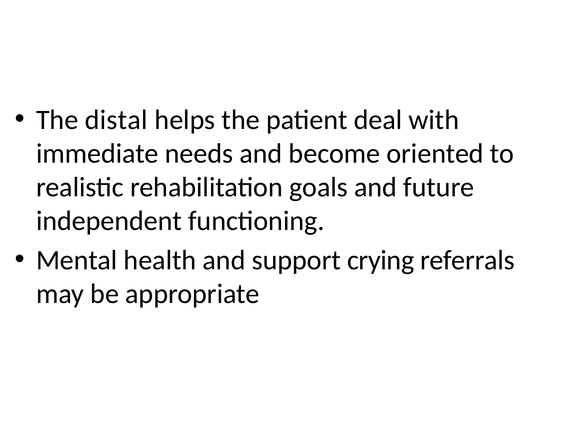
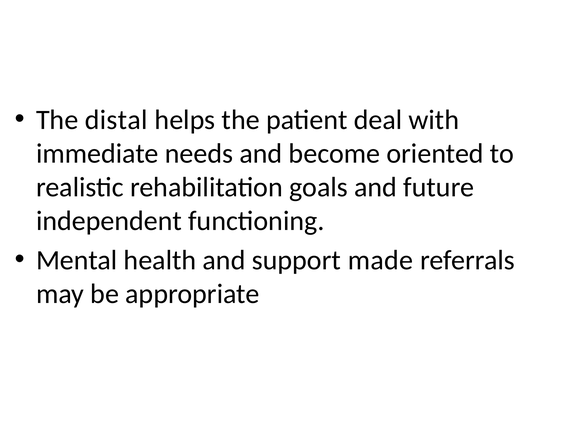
crying: crying -> made
